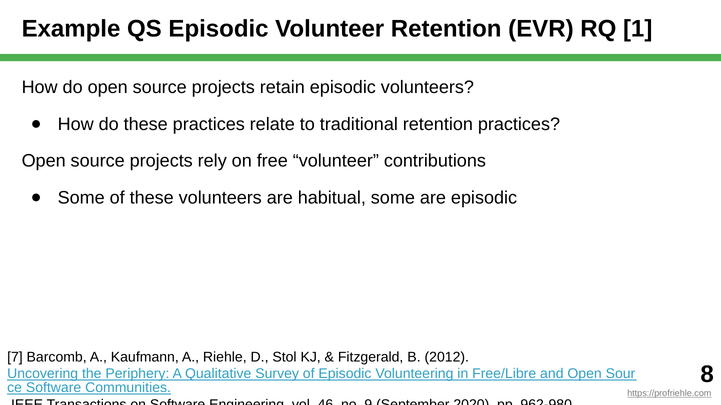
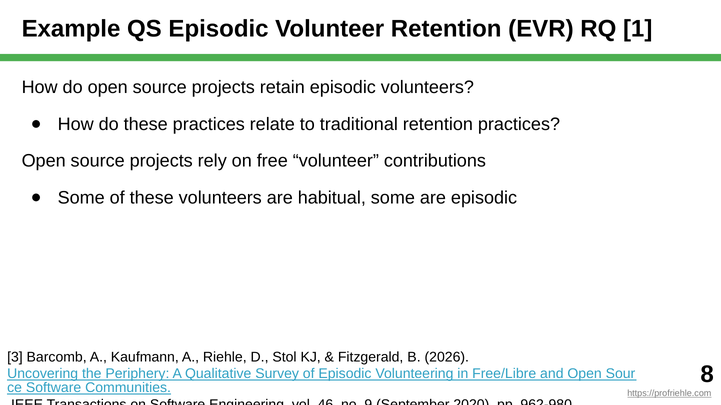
7: 7 -> 3
2012: 2012 -> 2026
